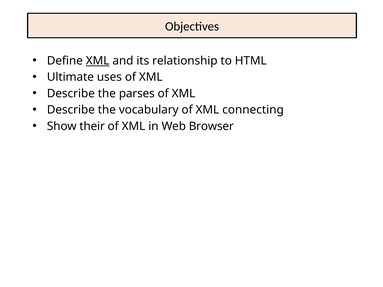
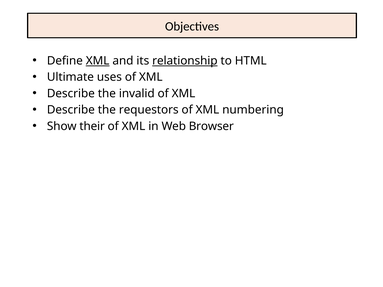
relationship underline: none -> present
parses: parses -> invalid
vocabulary: vocabulary -> requestors
connecting: connecting -> numbering
